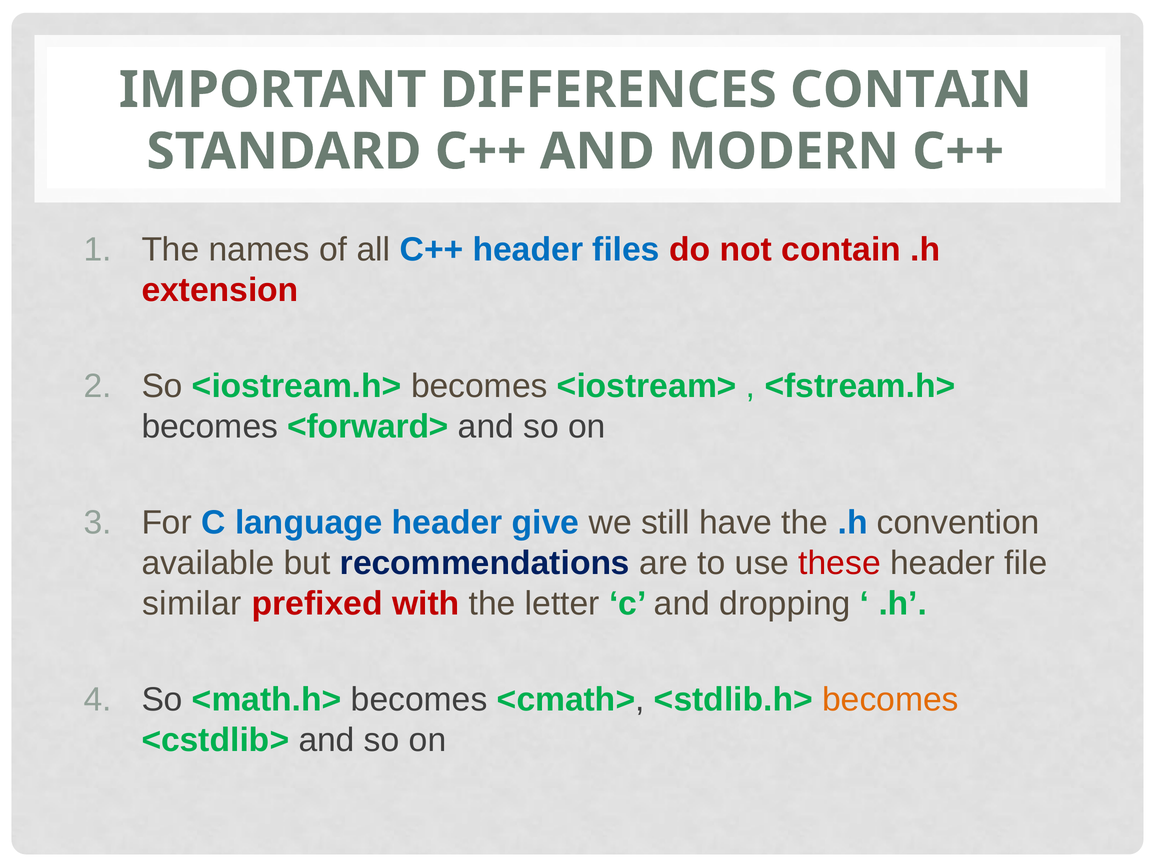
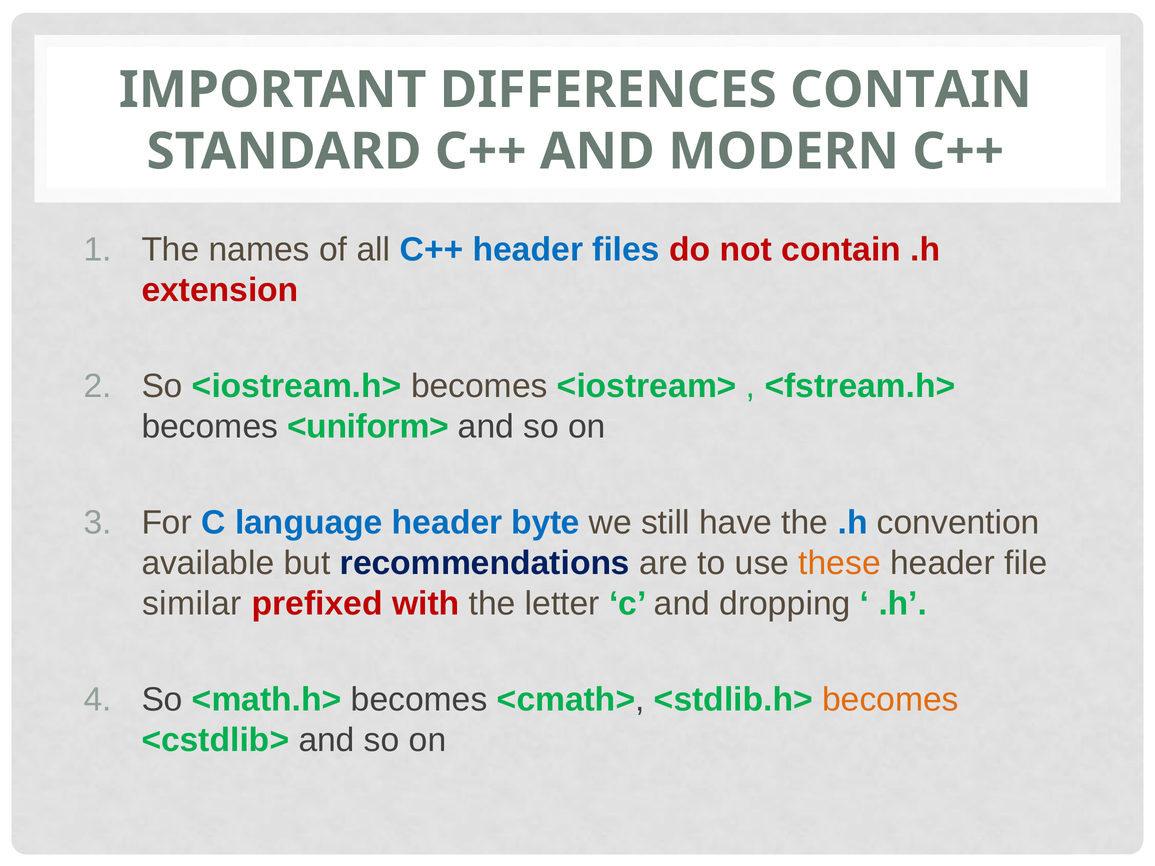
<forward>: <forward> -> <uniform>
give: give -> byte
these colour: red -> orange
